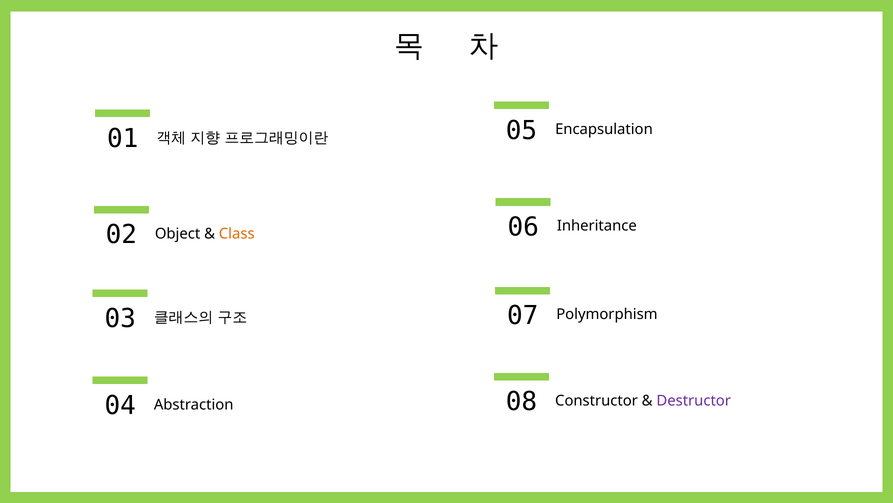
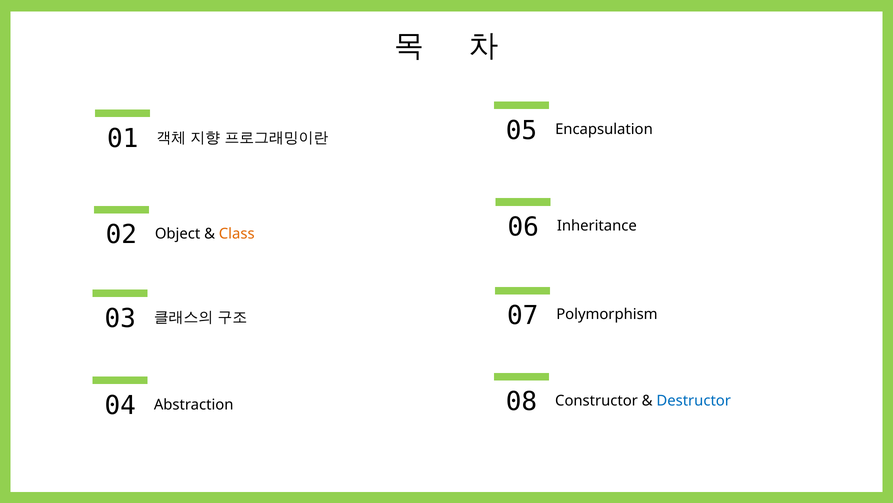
Destructor colour: purple -> blue
